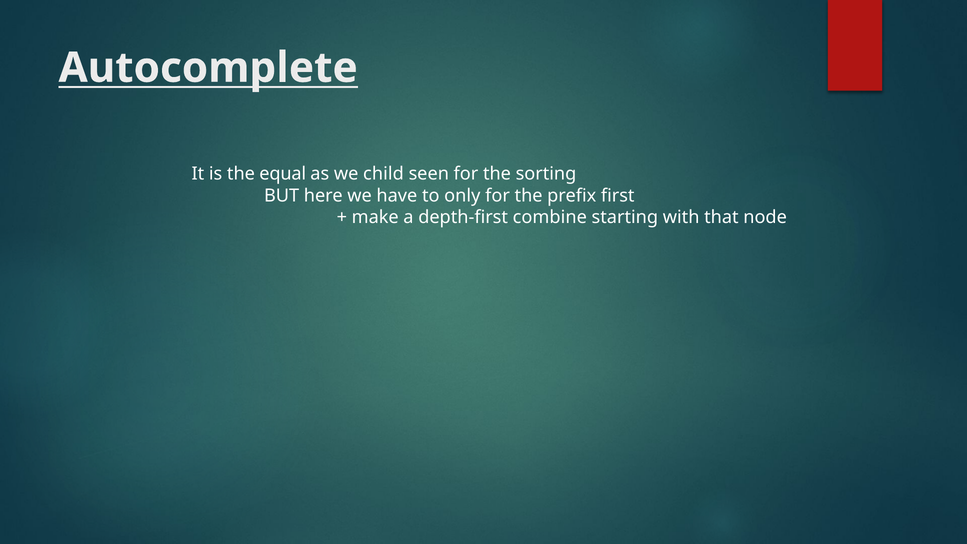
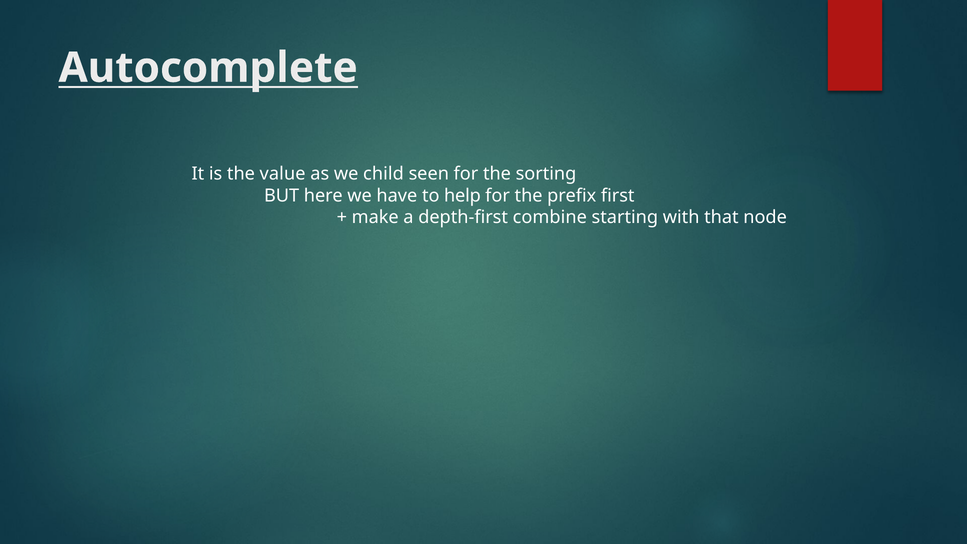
equal: equal -> value
only: only -> help
